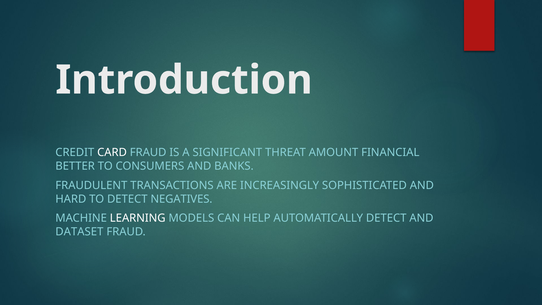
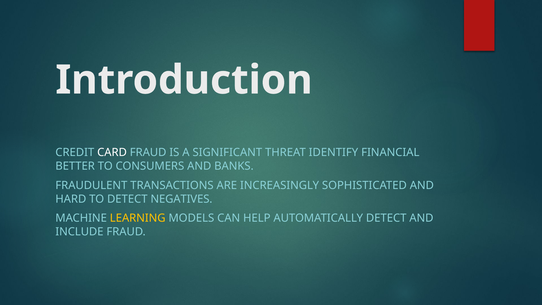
AMOUNT: AMOUNT -> IDENTIFY
LEARNING colour: white -> yellow
DATASET: DATASET -> INCLUDE
